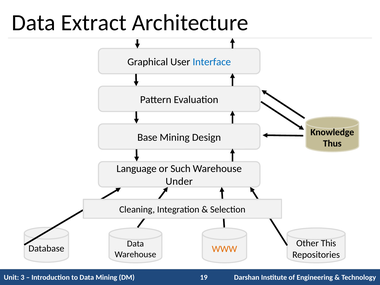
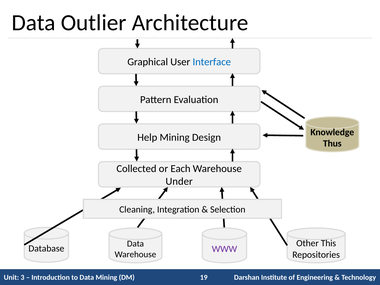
Extract: Extract -> Outlier
Base: Base -> Help
Language: Language -> Collected
Such: Such -> Each
WWW colour: orange -> purple
